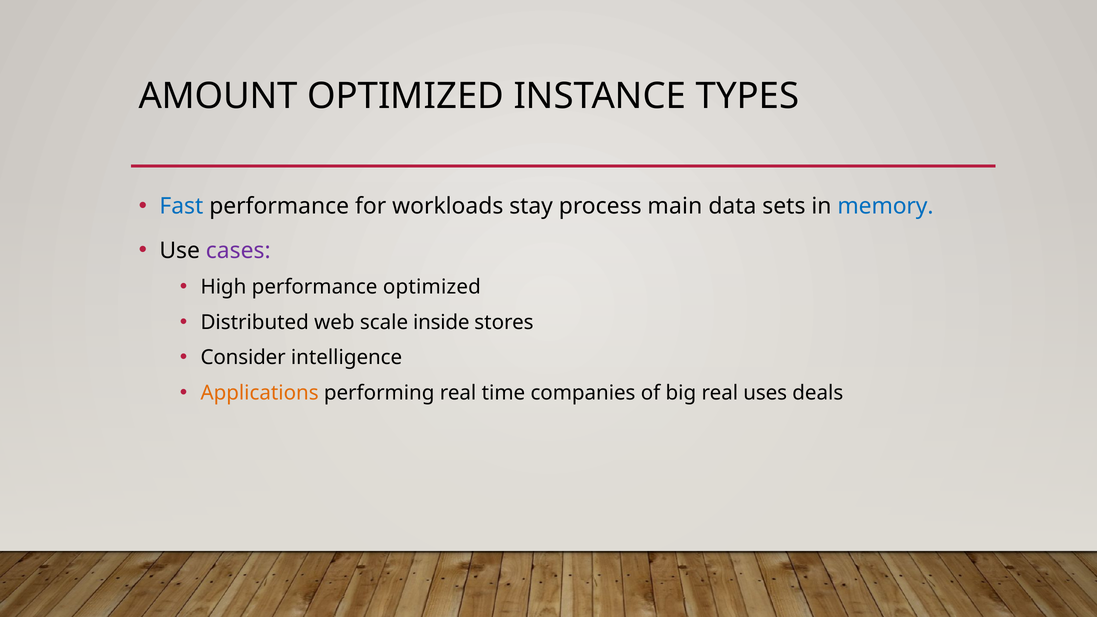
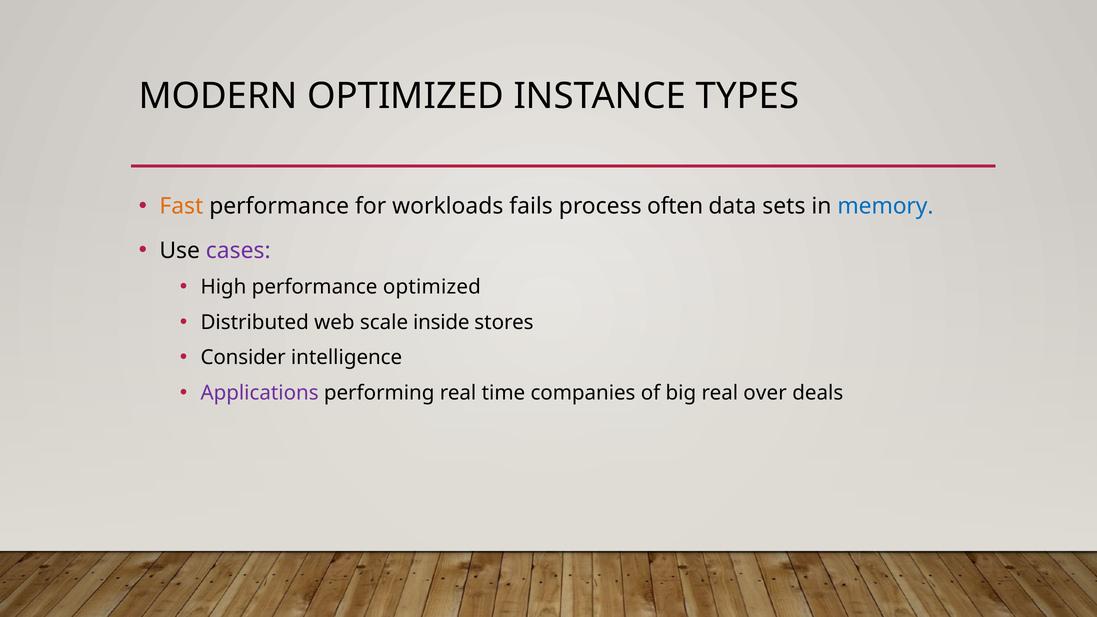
AMOUNT: AMOUNT -> MODERN
Fast colour: blue -> orange
stay: stay -> fails
main: main -> often
Applications colour: orange -> purple
uses: uses -> over
